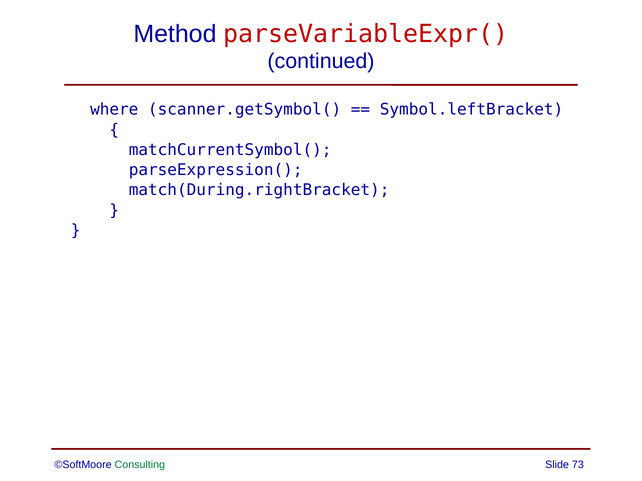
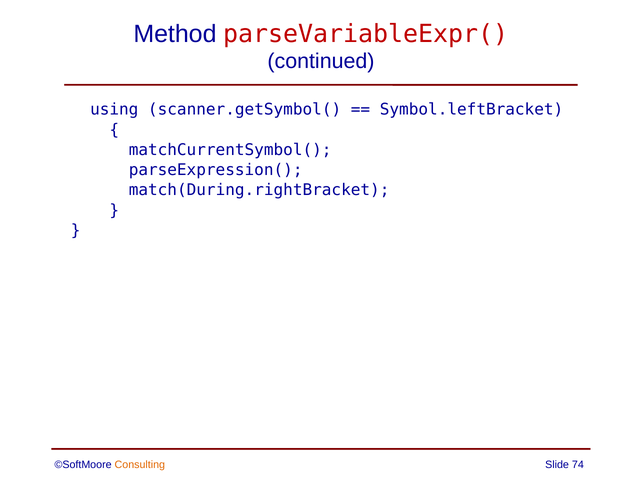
where: where -> using
Consulting colour: green -> orange
73: 73 -> 74
